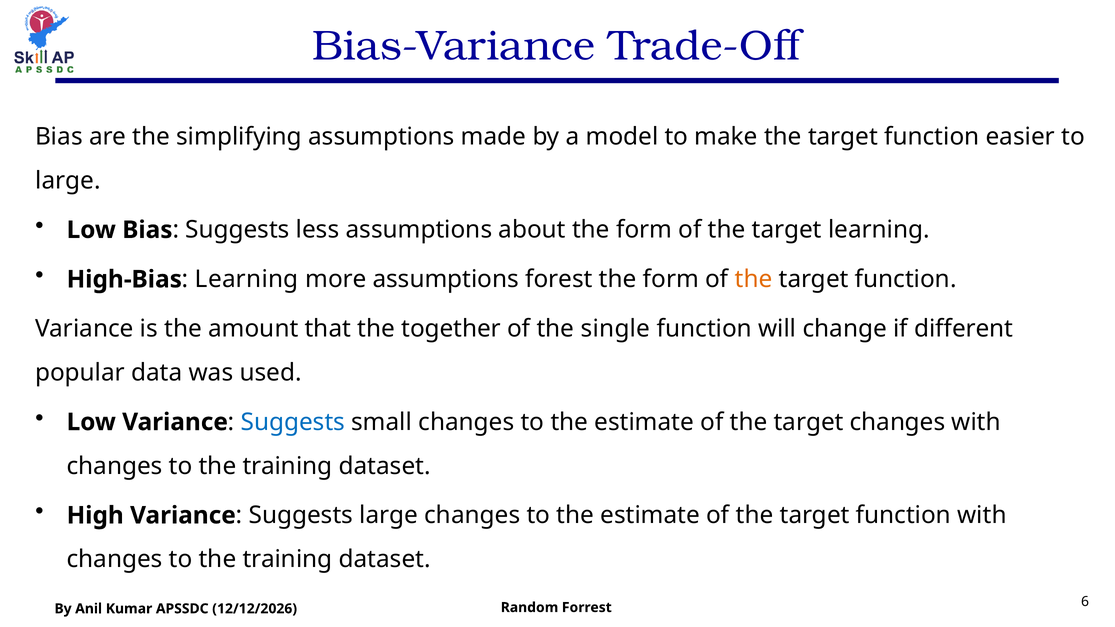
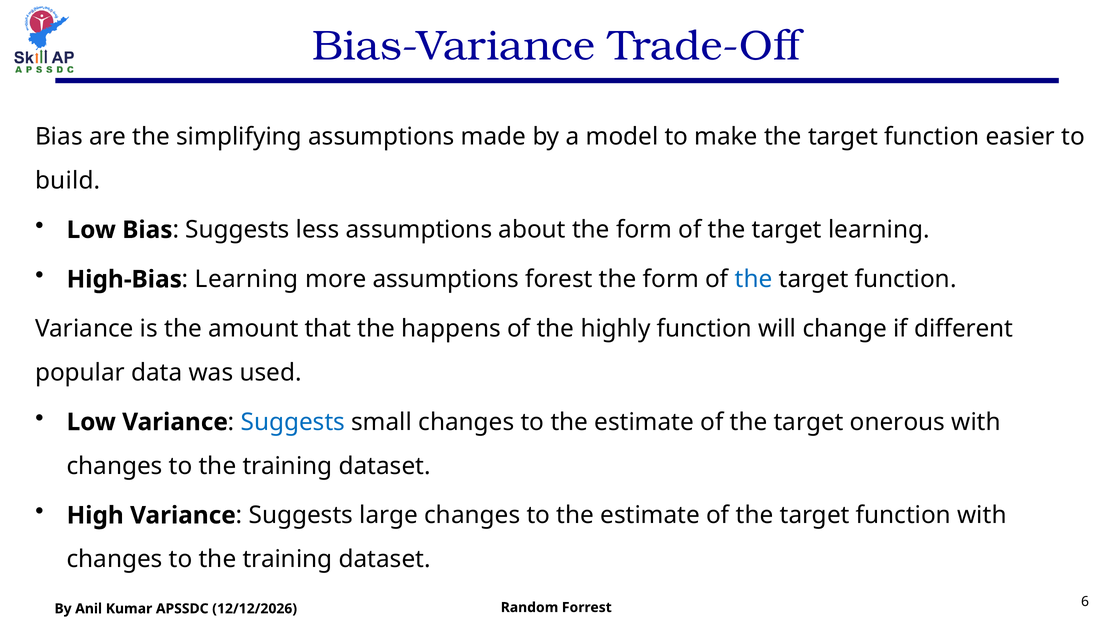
large at (68, 181): large -> build
the at (754, 279) colour: orange -> blue
together: together -> happens
single: single -> highly
target changes: changes -> onerous
